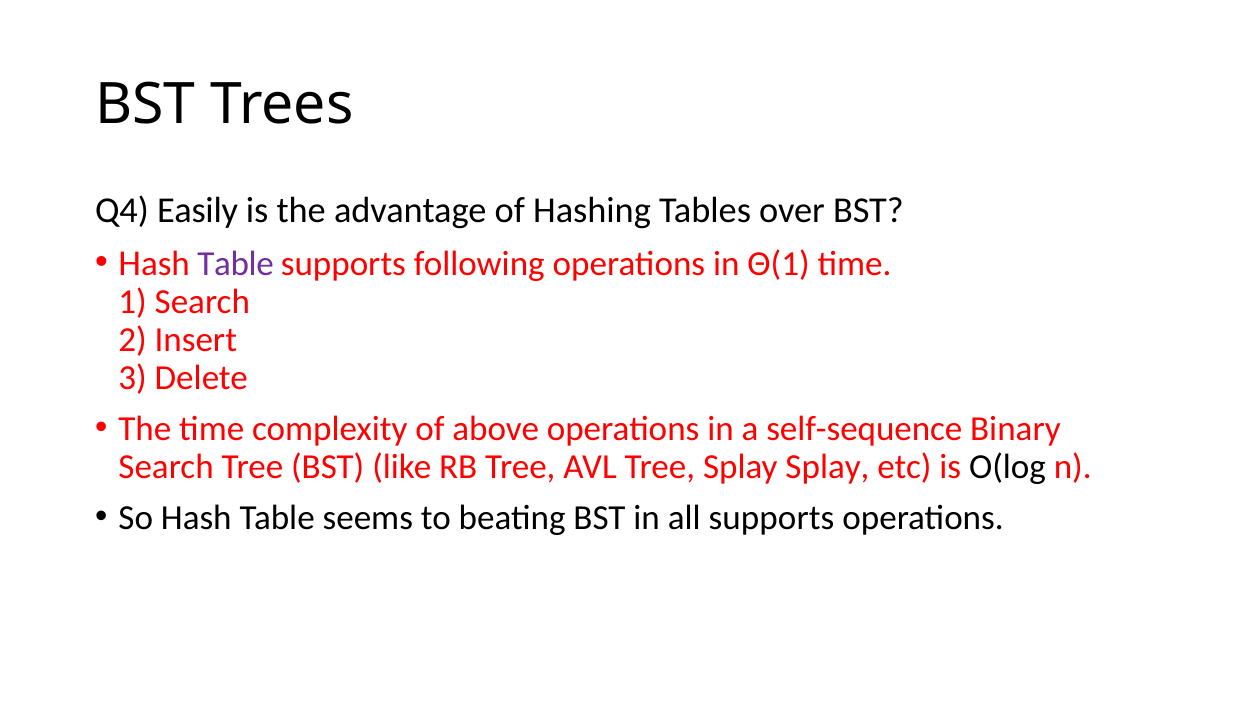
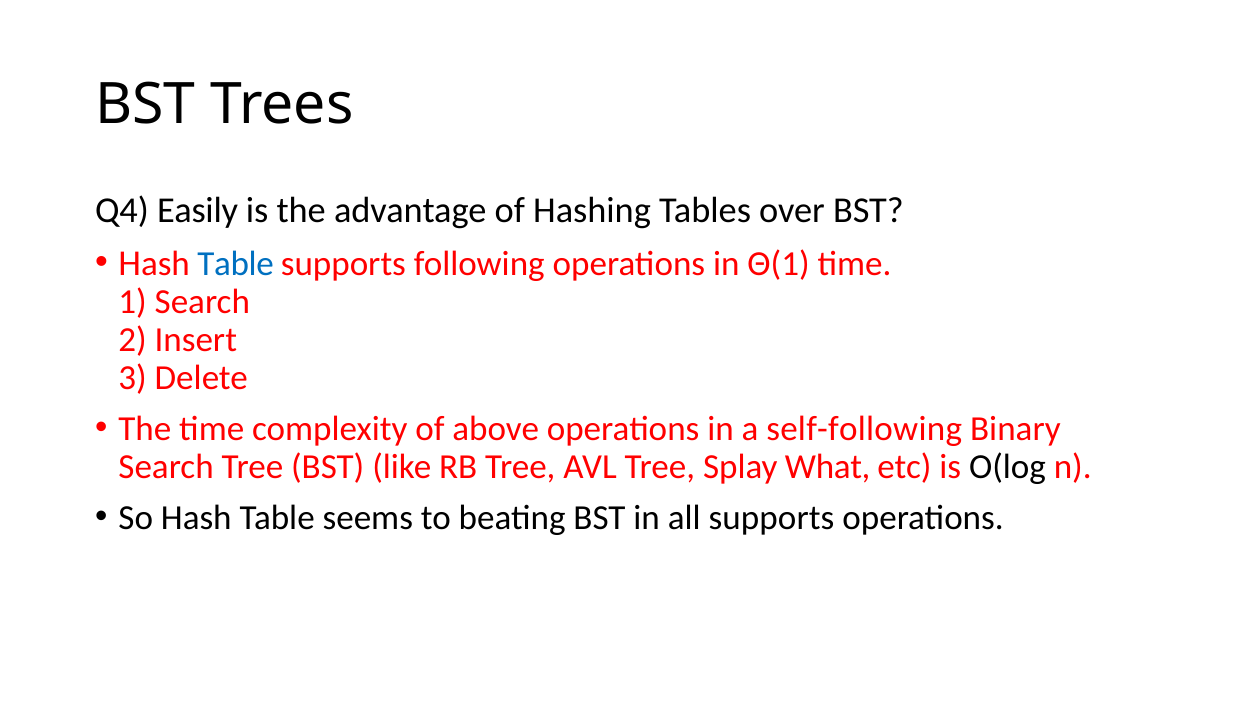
Table at (236, 263) colour: purple -> blue
self-sequence: self-sequence -> self-following
Splay Splay: Splay -> What
